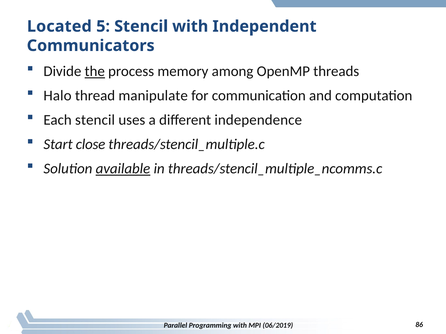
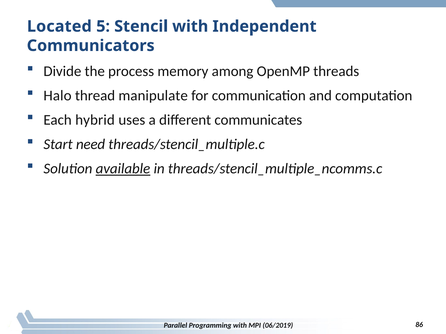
the underline: present -> none
Each stencil: stencil -> hybrid
independence: independence -> communicates
close: close -> need
